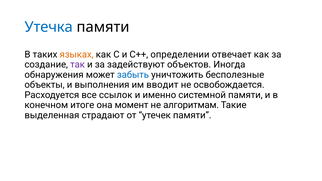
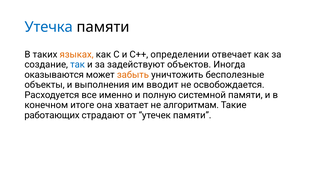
так colour: purple -> blue
обнаружения: обнаружения -> оказываются
забыть colour: blue -> orange
ссылок: ссылок -> именно
именно: именно -> полную
момент: момент -> хватает
выделенная: выделенная -> работающих
